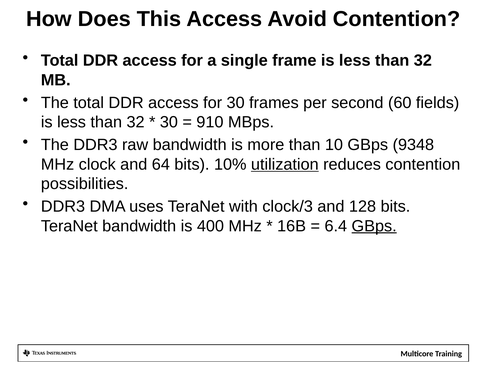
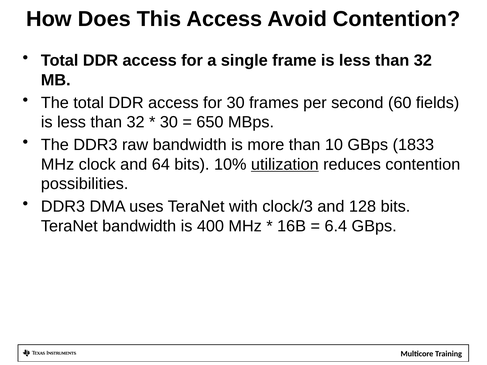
910: 910 -> 650
9348: 9348 -> 1833
GBps at (374, 226) underline: present -> none
